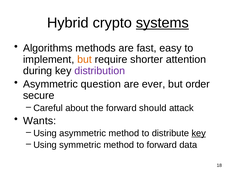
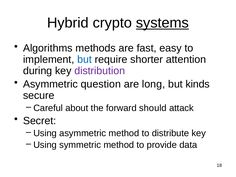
but at (85, 59) colour: orange -> blue
ever: ever -> long
order: order -> kinds
Wants: Wants -> Secret
key at (199, 133) underline: present -> none
to forward: forward -> provide
